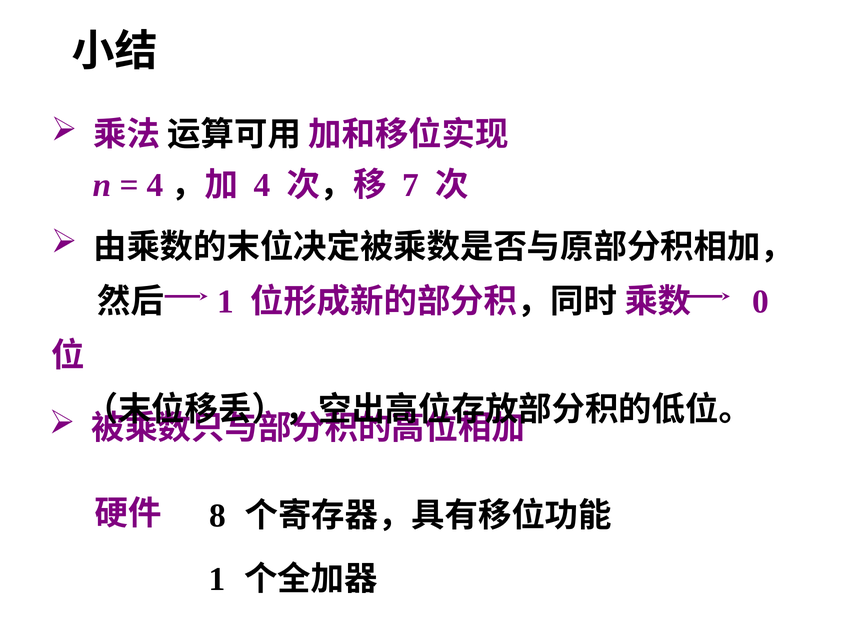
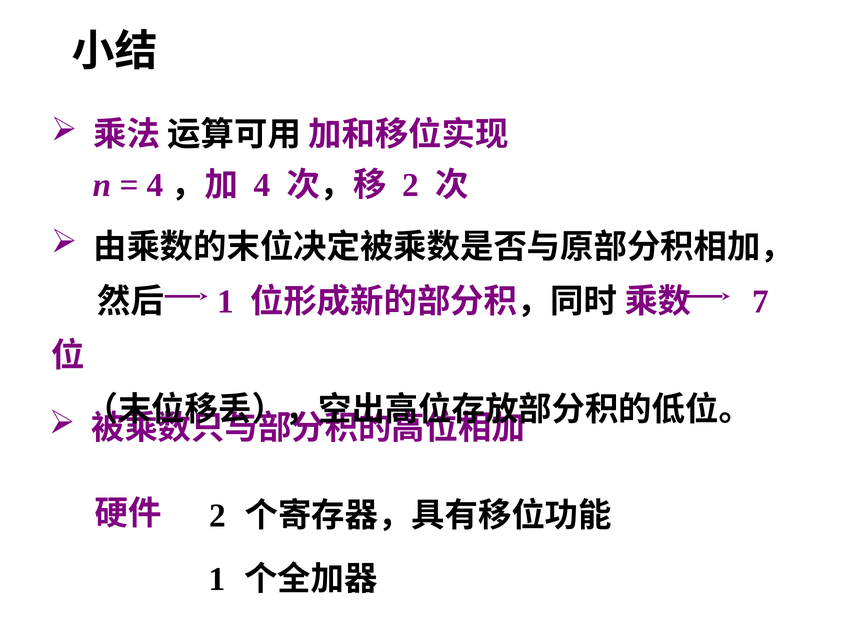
7 at (410, 185): 7 -> 2
0: 0 -> 7
8 at (218, 516): 8 -> 2
